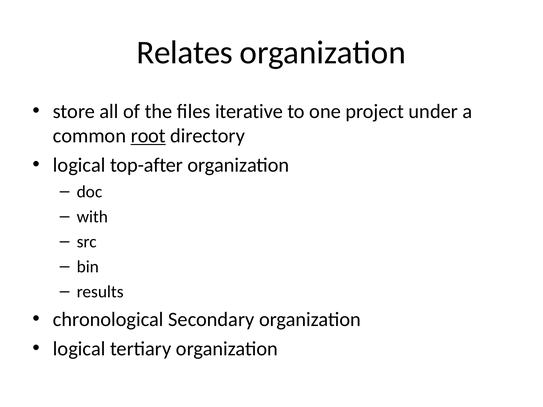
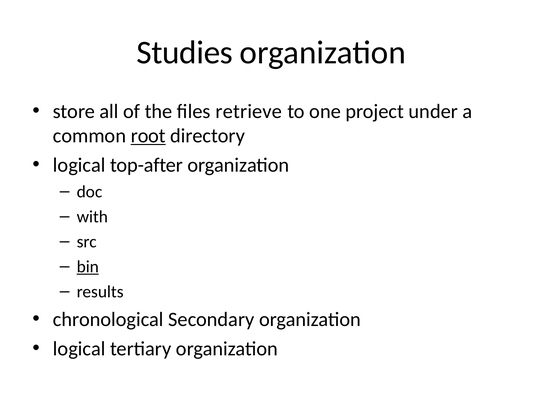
Relates: Relates -> Studies
iterative: iterative -> retrieve
bin underline: none -> present
